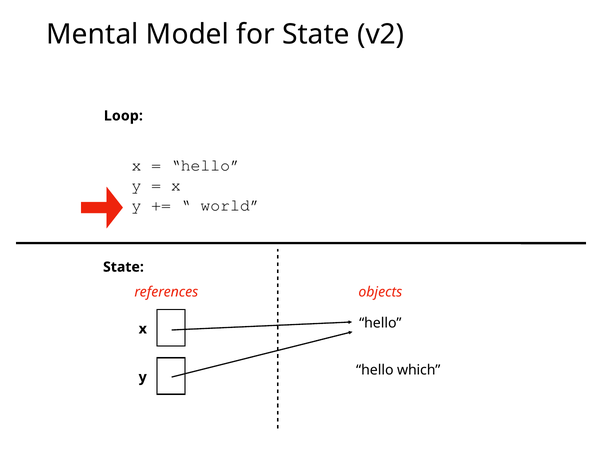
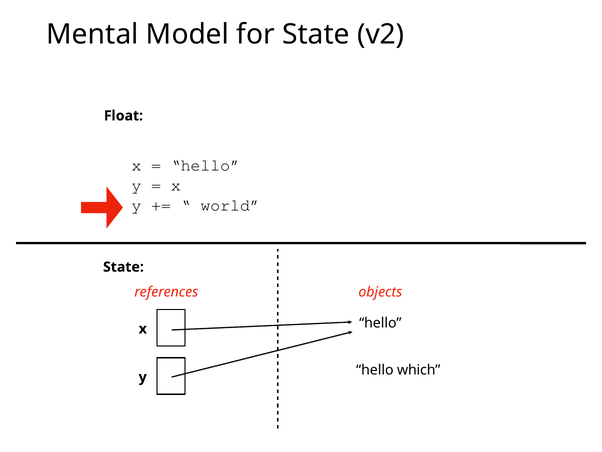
Loop: Loop -> Float
